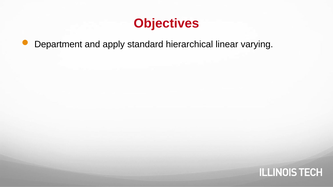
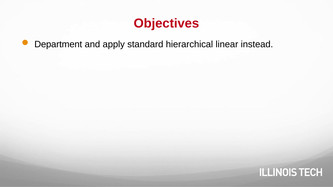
varying: varying -> instead
